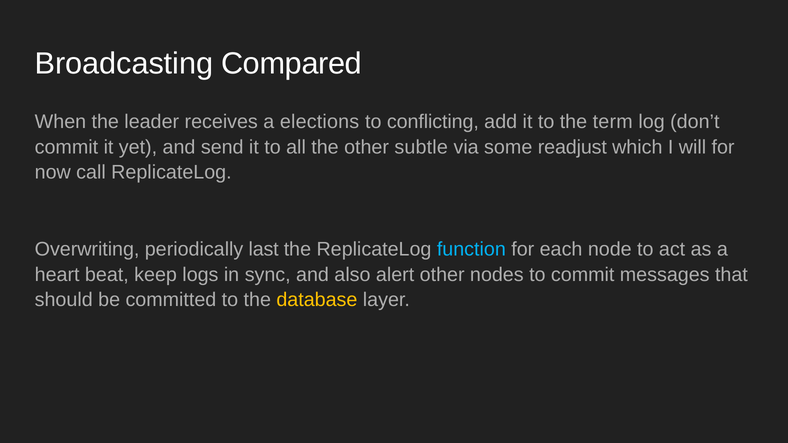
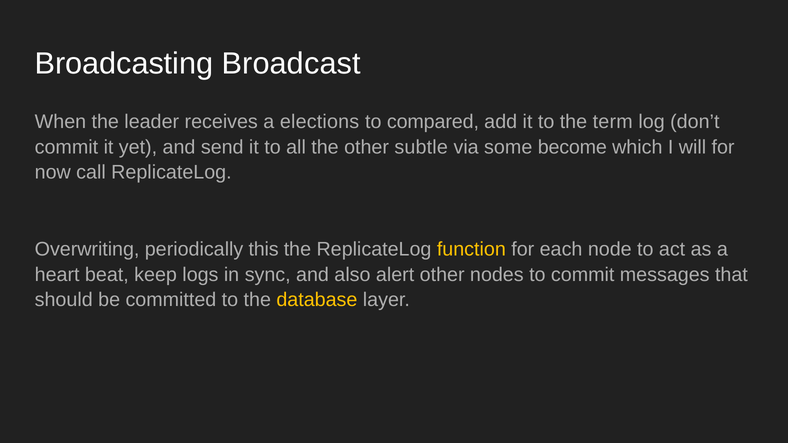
Compared: Compared -> Broadcast
conflicting: conflicting -> compared
readjust: readjust -> become
last: last -> this
function colour: light blue -> yellow
